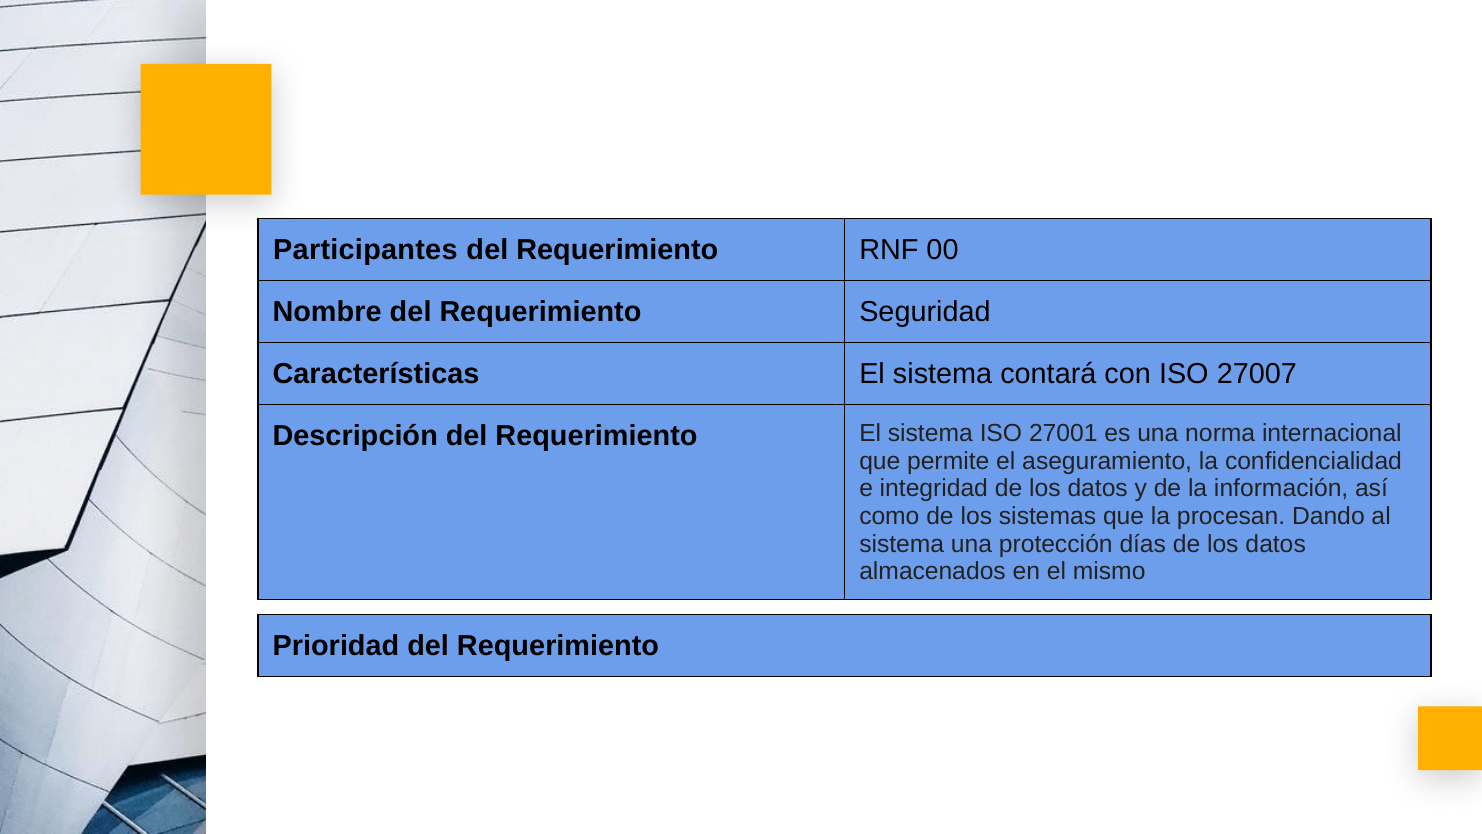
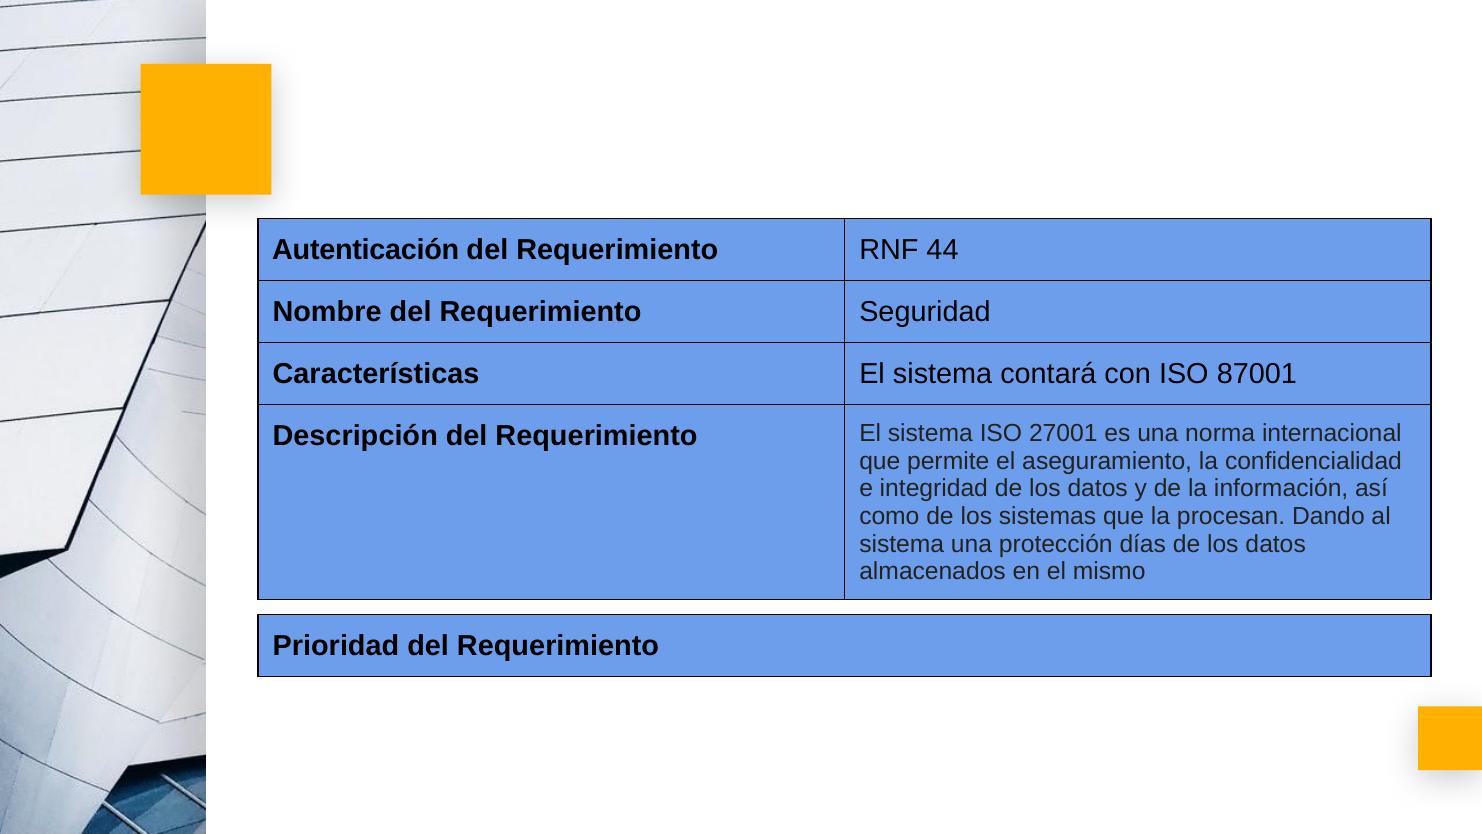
Participantes: Participantes -> Autenticación
00: 00 -> 44
27007: 27007 -> 87001
